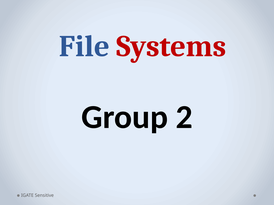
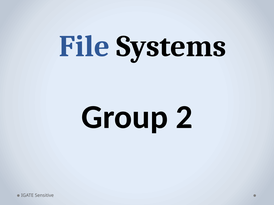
Systems colour: red -> black
